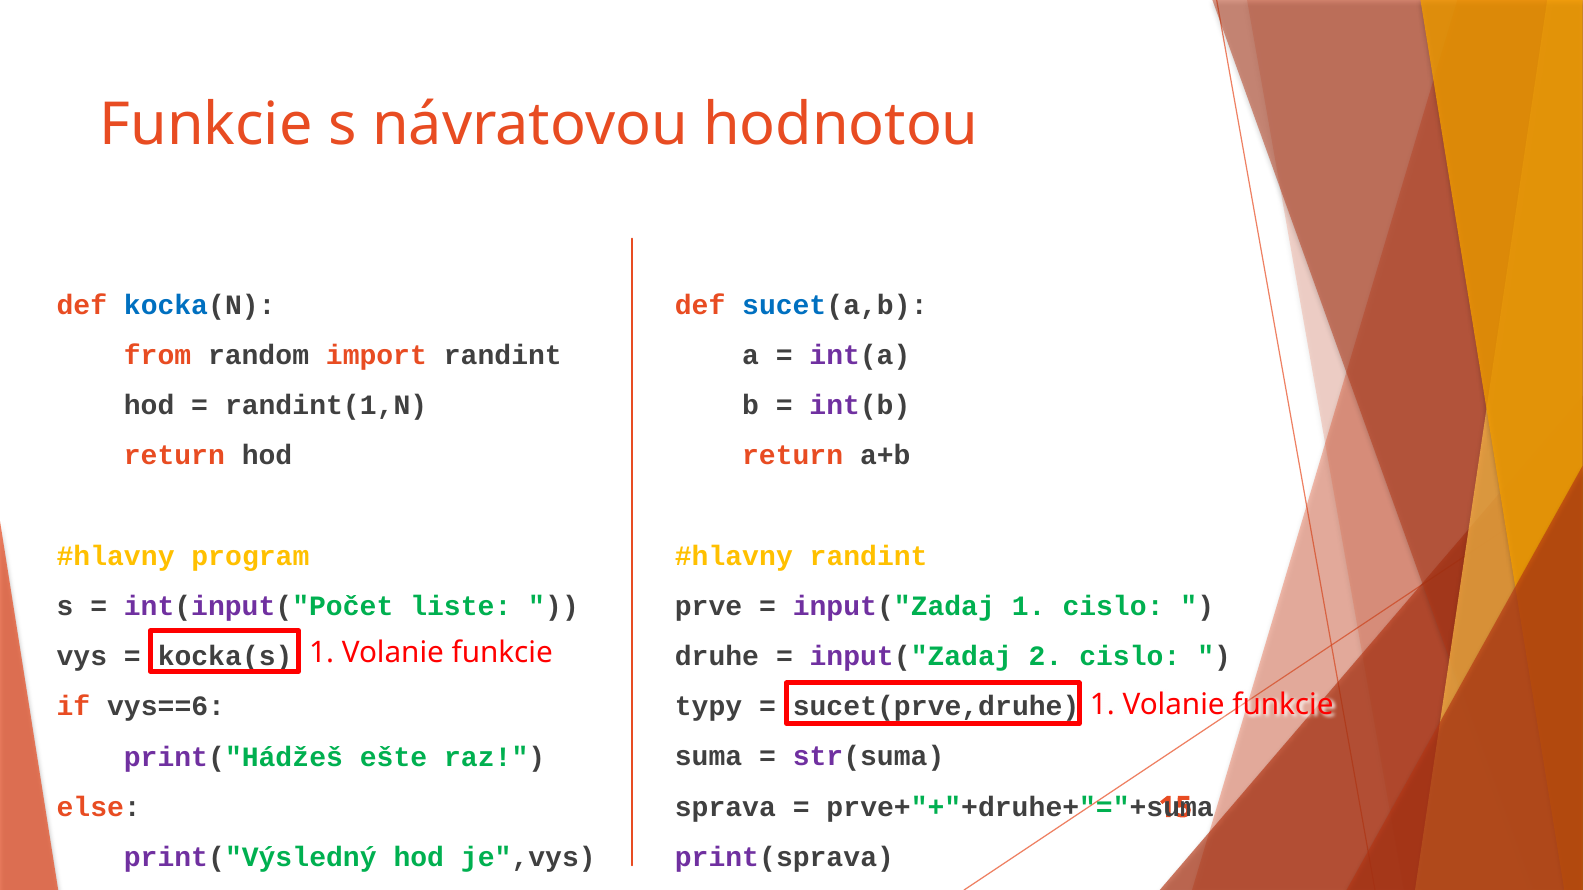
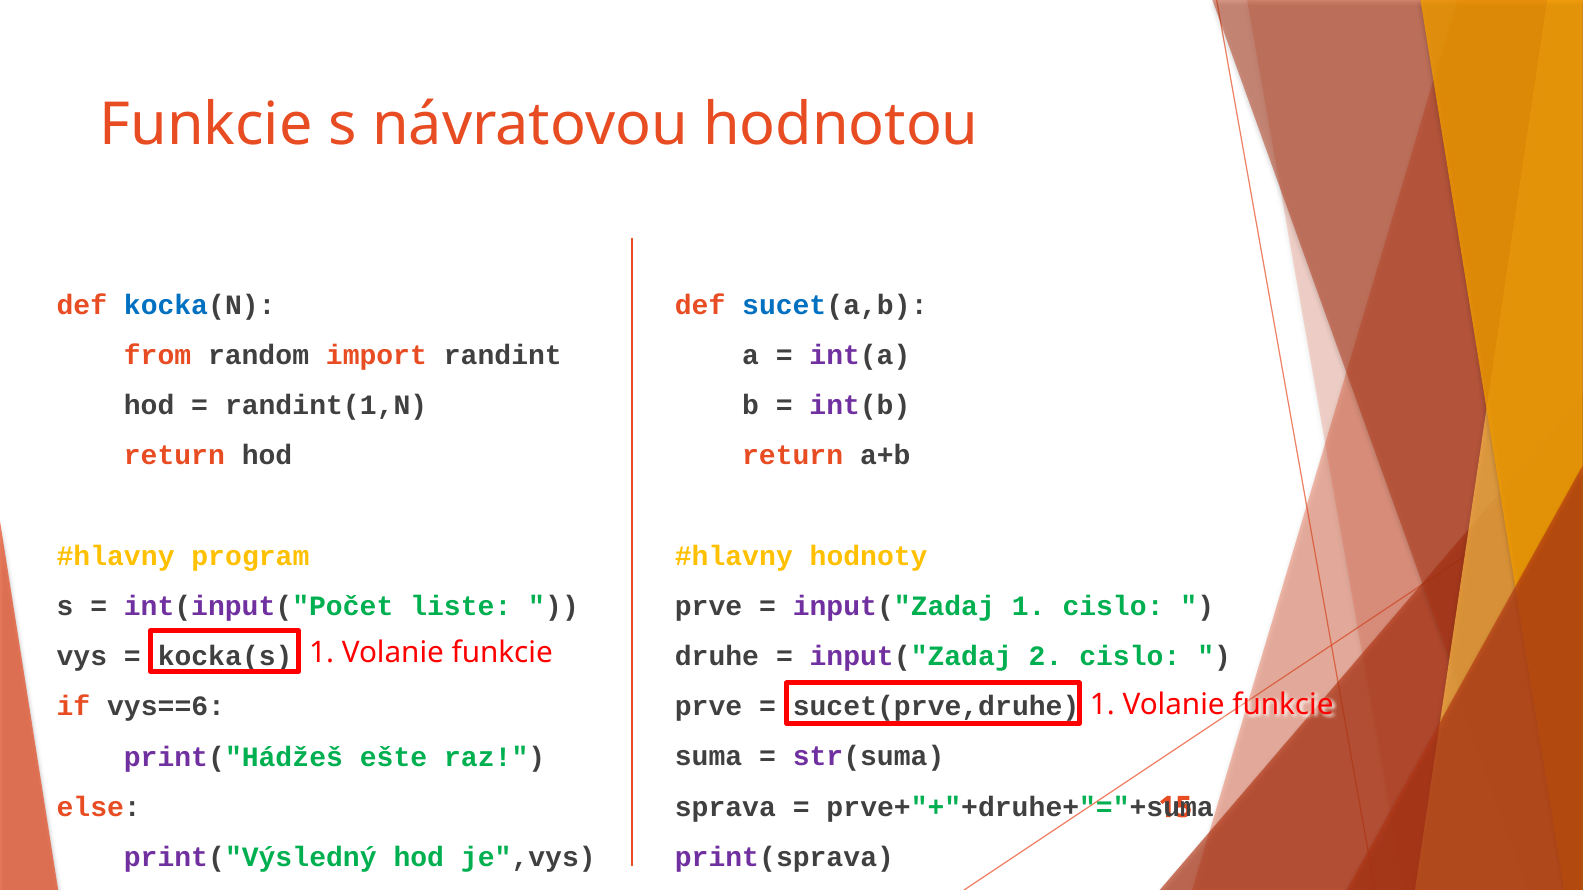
randint at (869, 556): randint -> hodnoty
typy at (709, 707): typy -> prve
